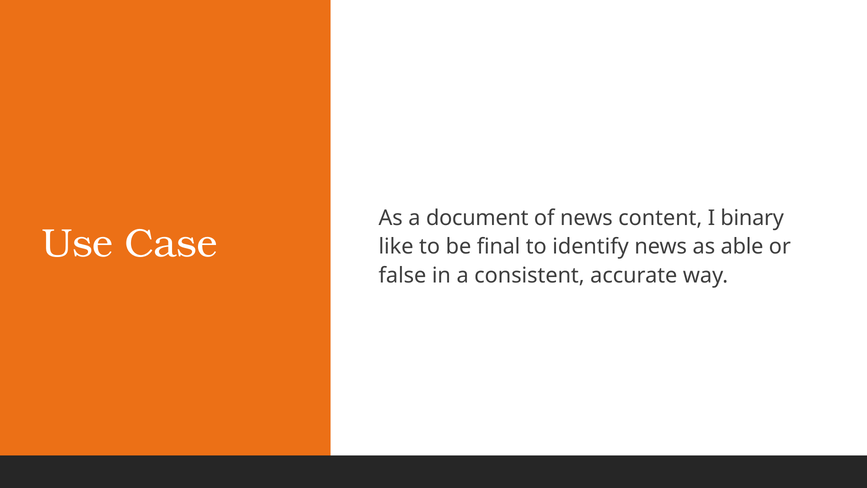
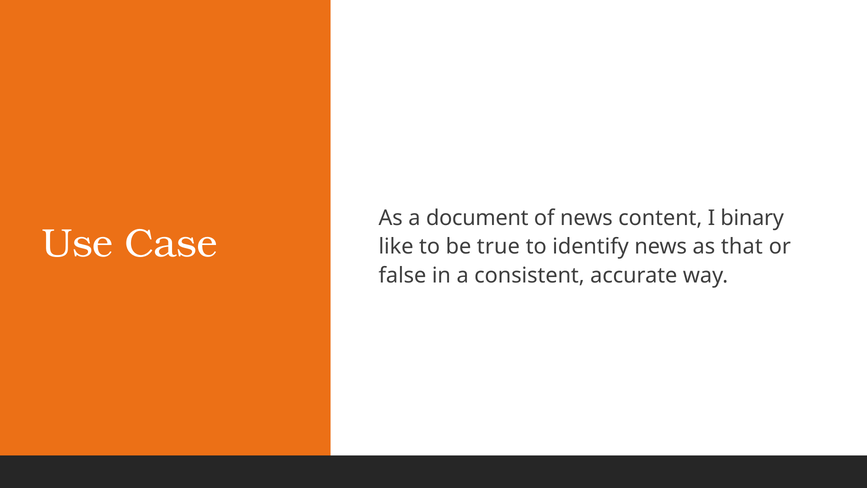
final: final -> true
able: able -> that
